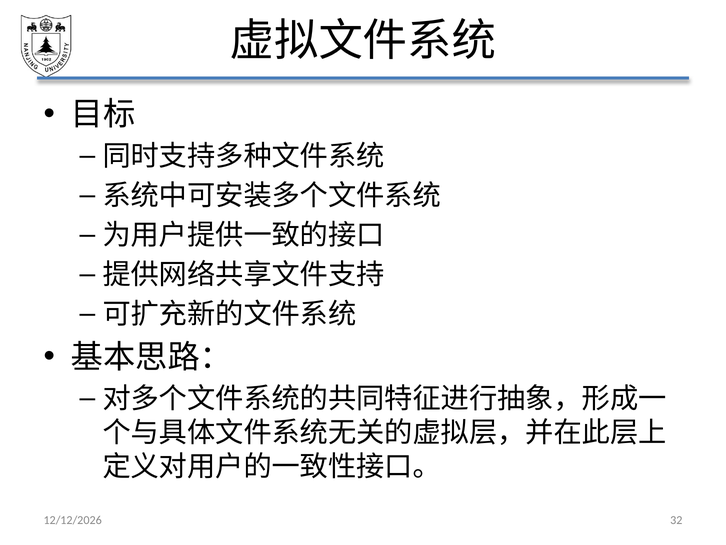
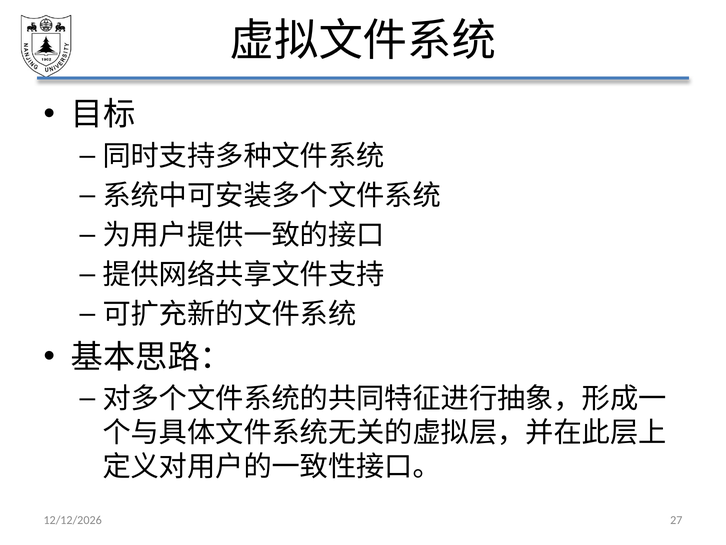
32: 32 -> 27
